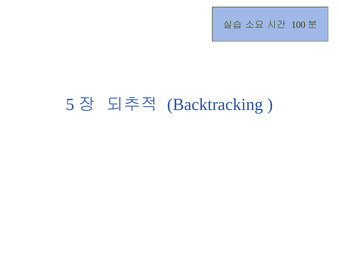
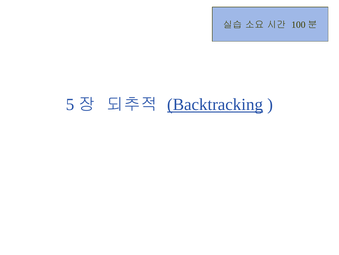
Backtracking underline: none -> present
